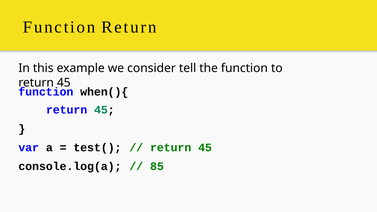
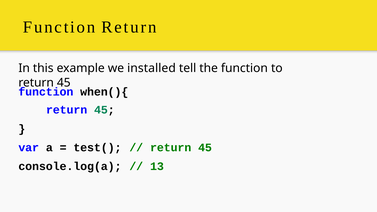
consider: consider -> installed
85: 85 -> 13
